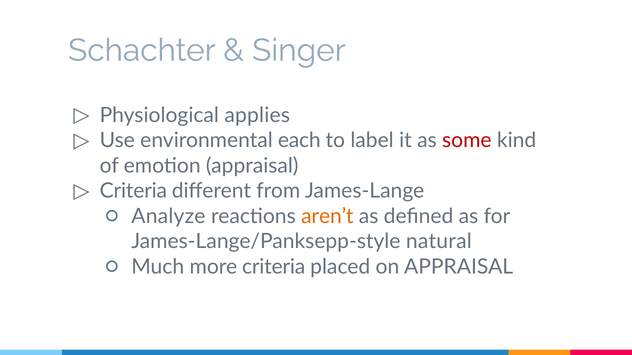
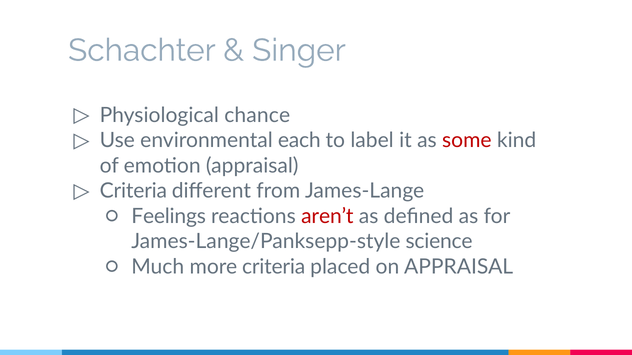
applies: applies -> chance
Analyze: Analyze -> Feelings
aren’t colour: orange -> red
natural: natural -> science
